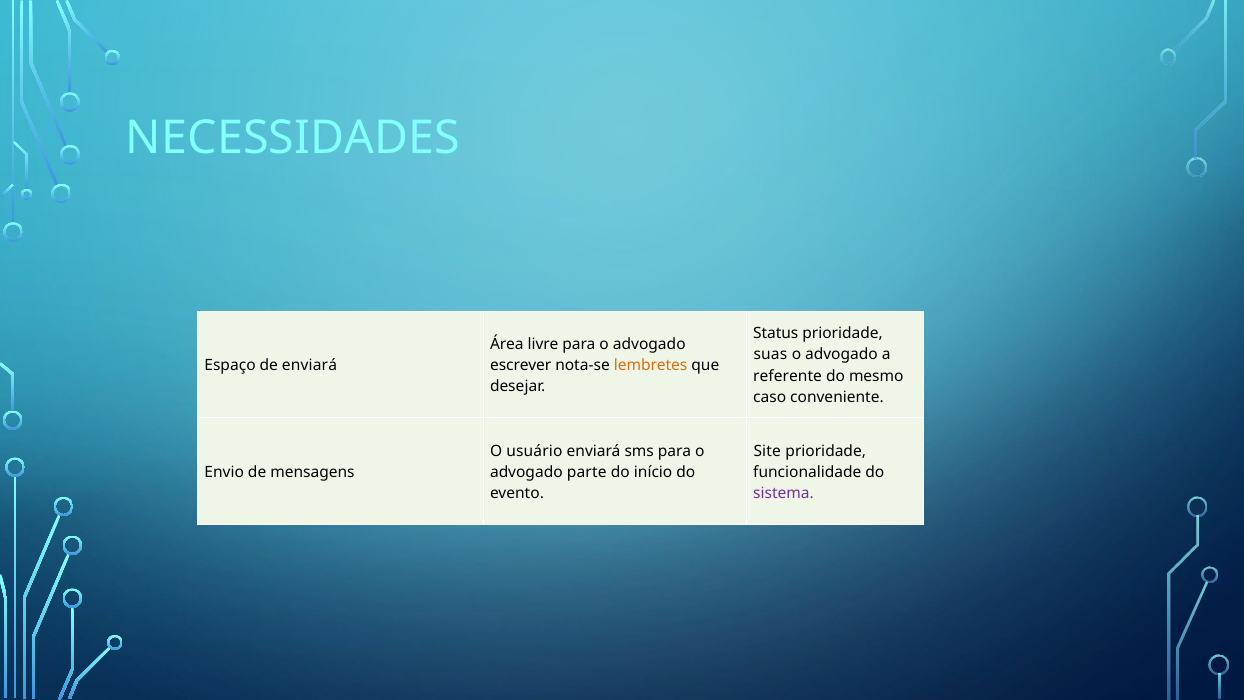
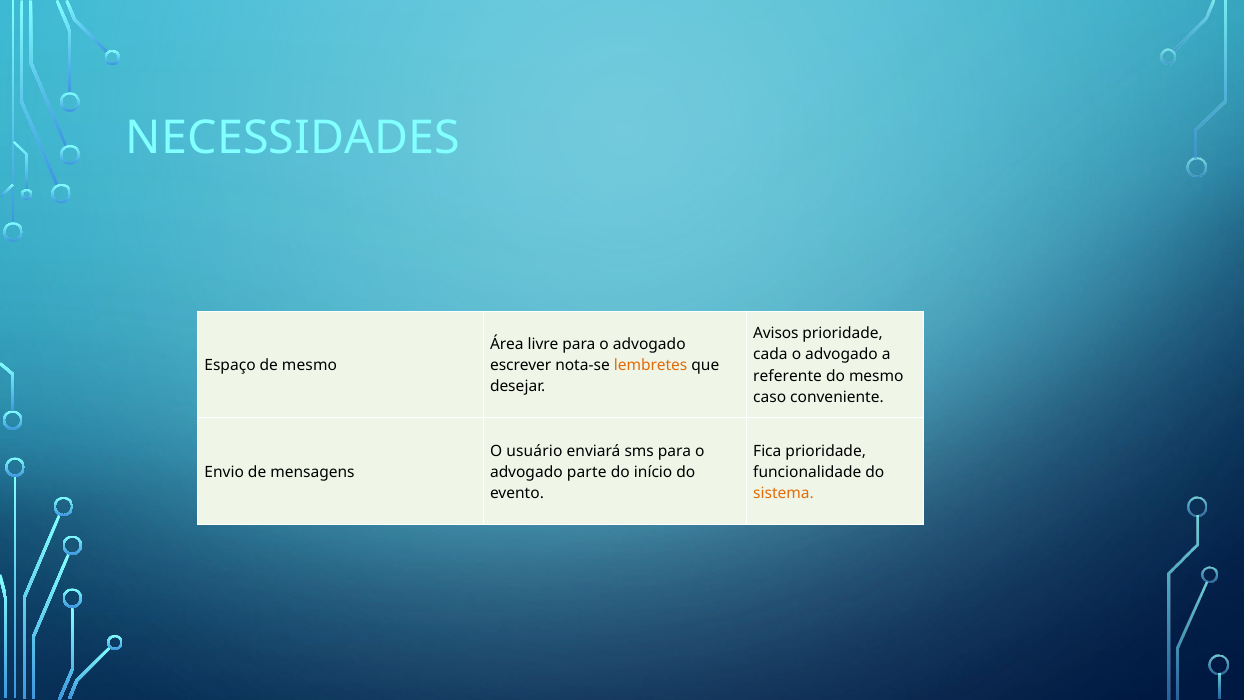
Status: Status -> Avisos
suas: suas -> cada
de enviará: enviará -> mesmo
Site: Site -> Fica
sistema colour: purple -> orange
